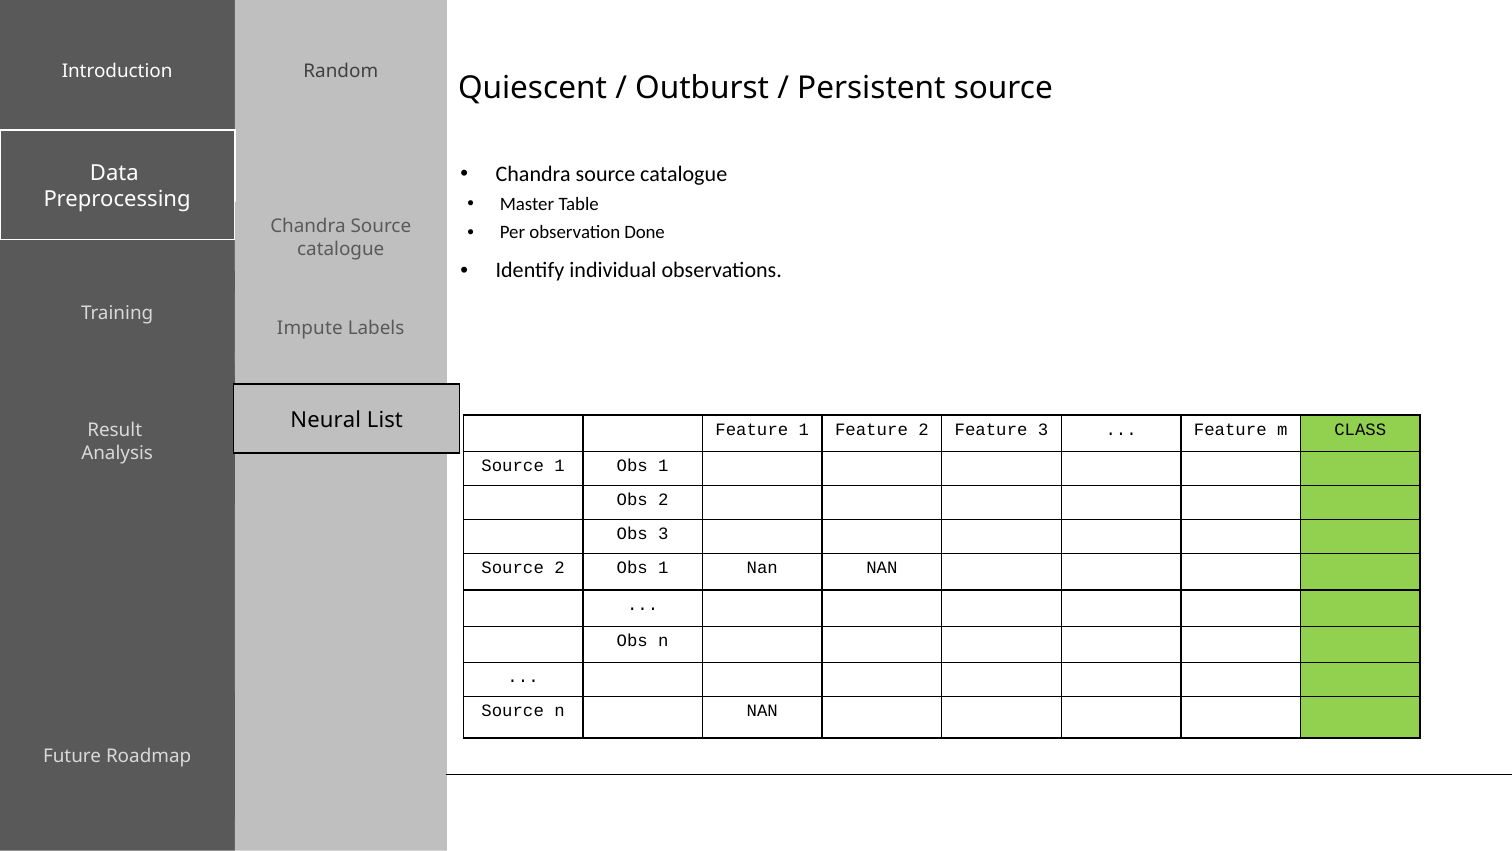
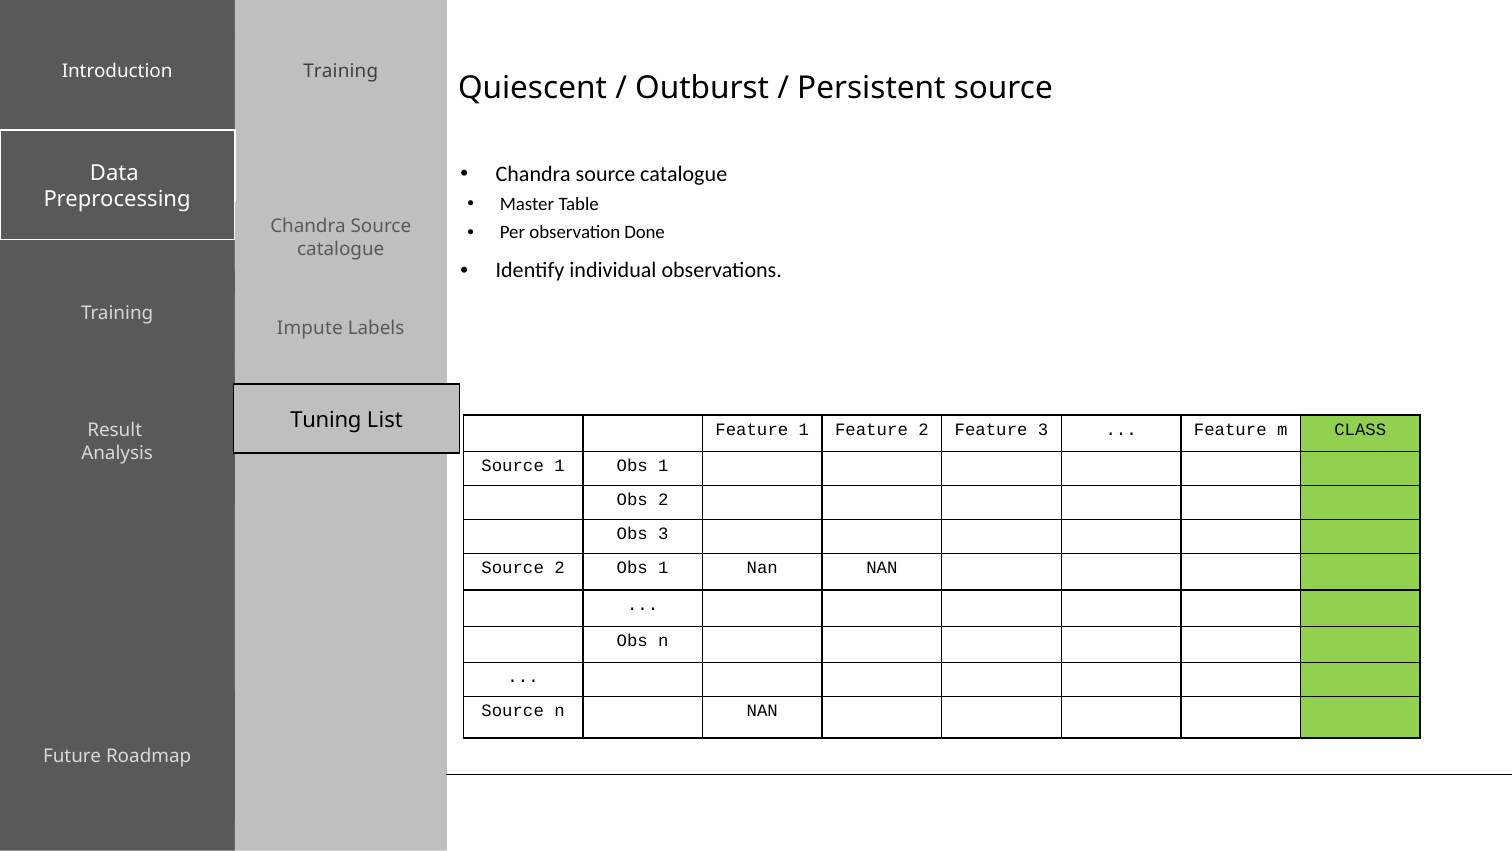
Random at (341, 71): Random -> Training
Neural: Neural -> Tuning
